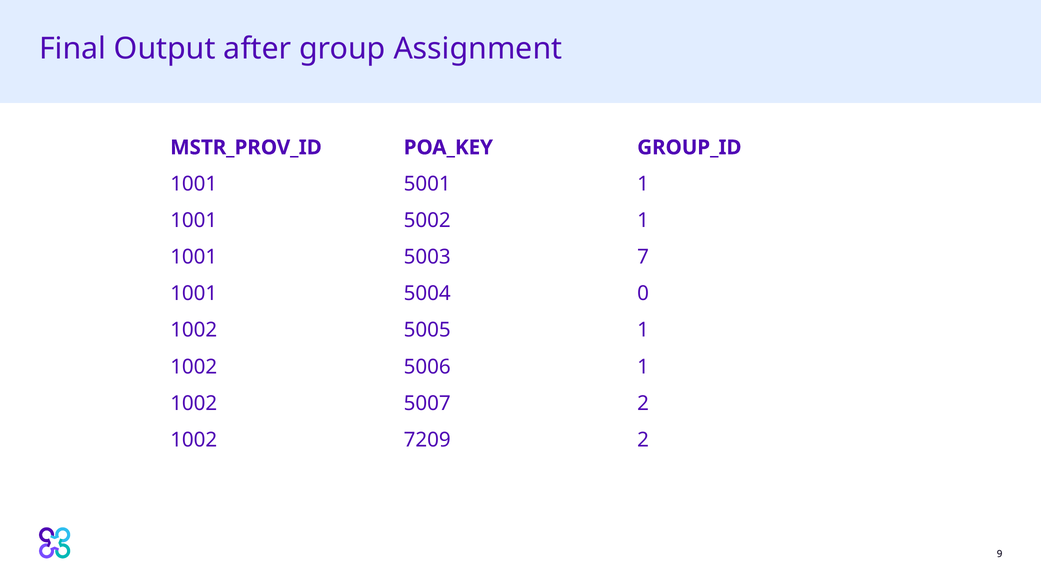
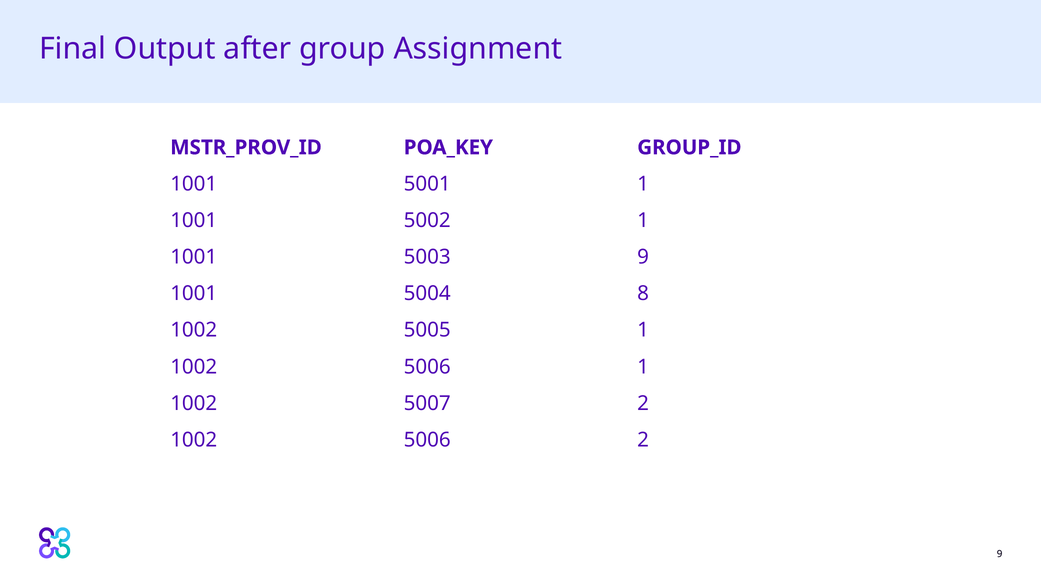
7: 7 -> 9
0: 0 -> 8
7209 at (427, 440): 7209 -> 5006
